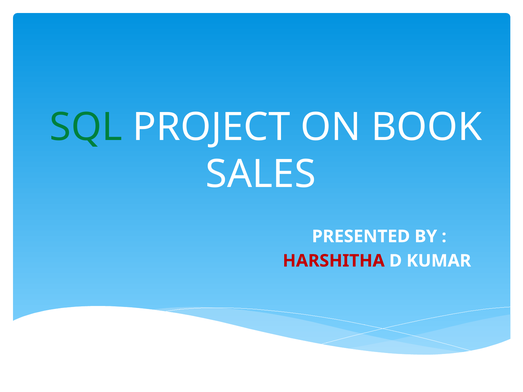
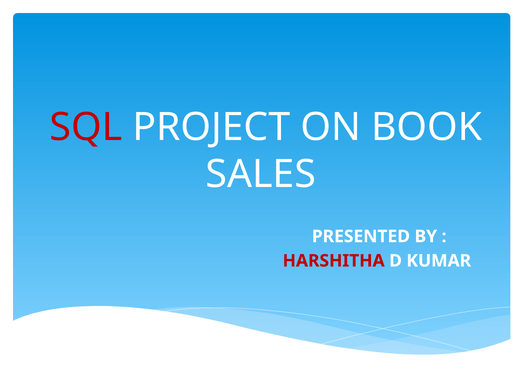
SQL colour: green -> red
